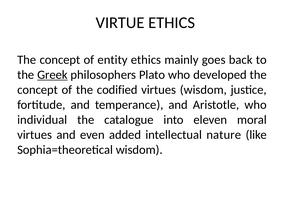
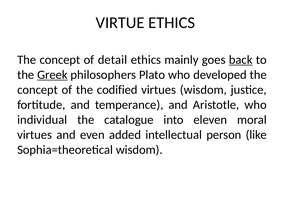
entity: entity -> detail
back underline: none -> present
nature: nature -> person
